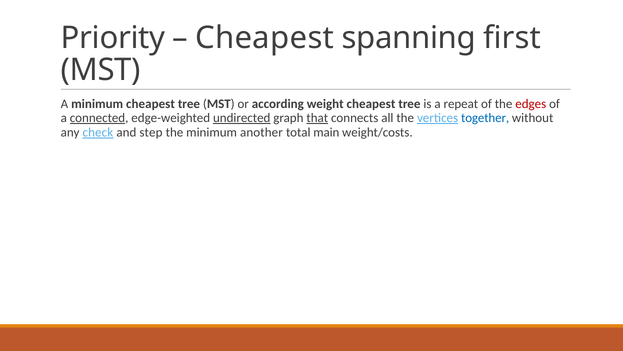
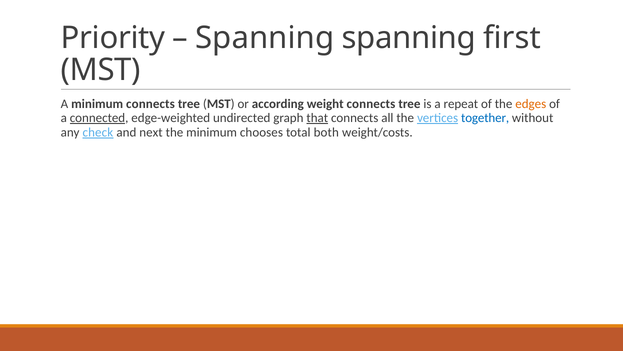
Cheapest at (265, 38): Cheapest -> Spanning
minimum cheapest: cheapest -> connects
weight cheapest: cheapest -> connects
edges colour: red -> orange
undirected underline: present -> none
step: step -> next
another: another -> chooses
main: main -> both
